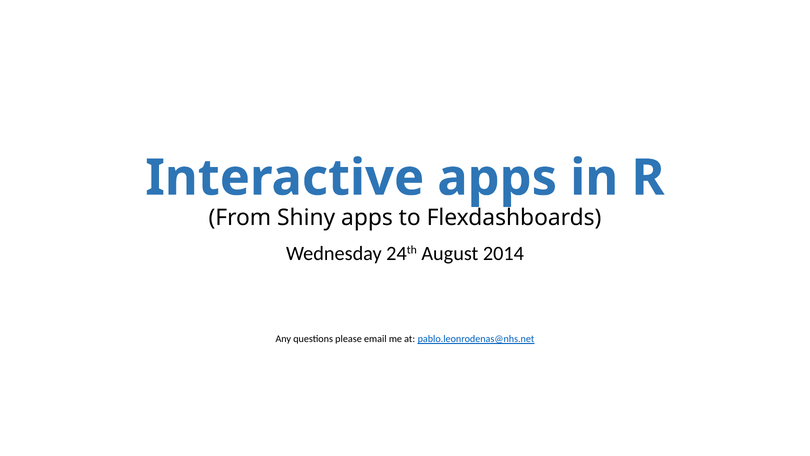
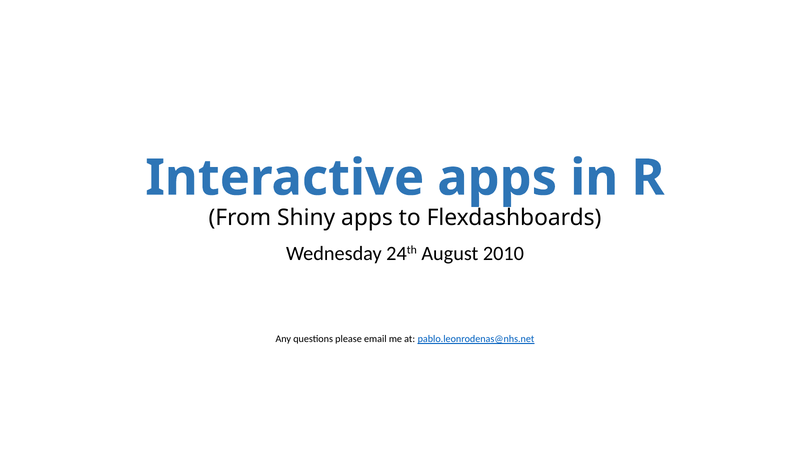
2014: 2014 -> 2010
